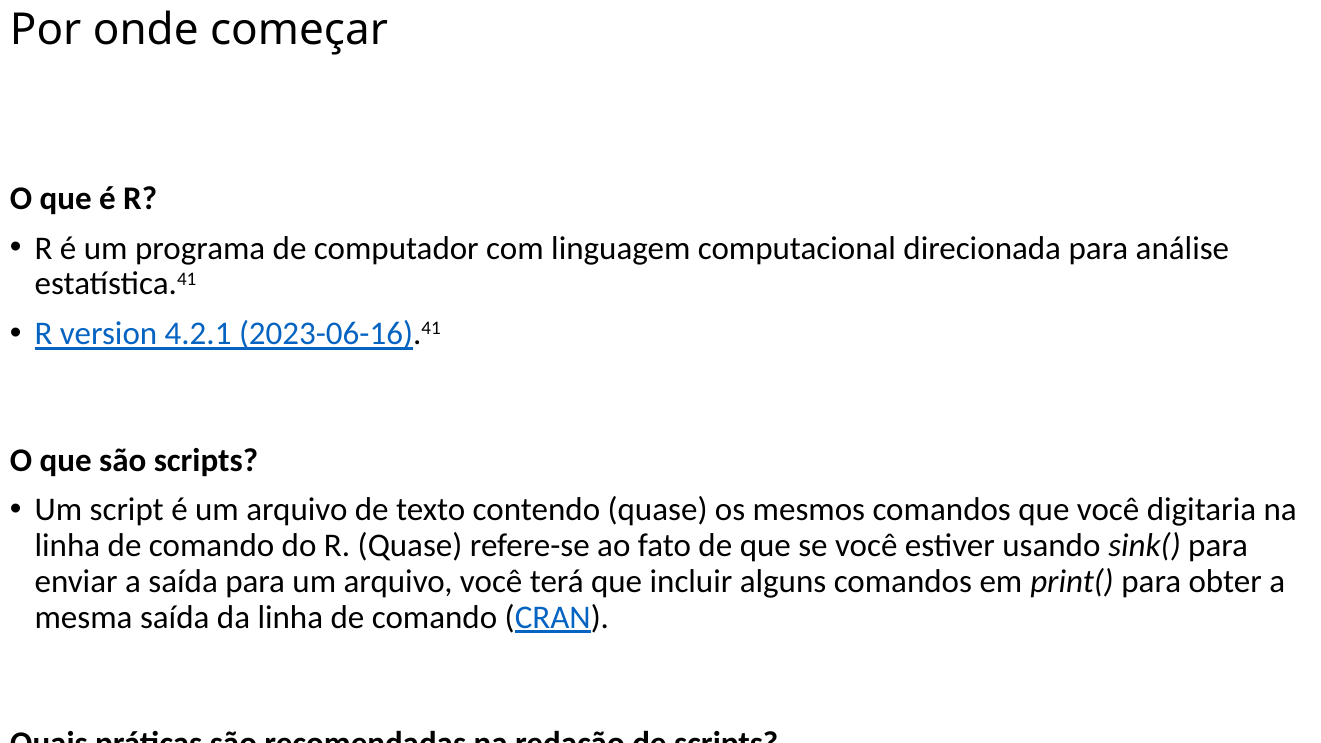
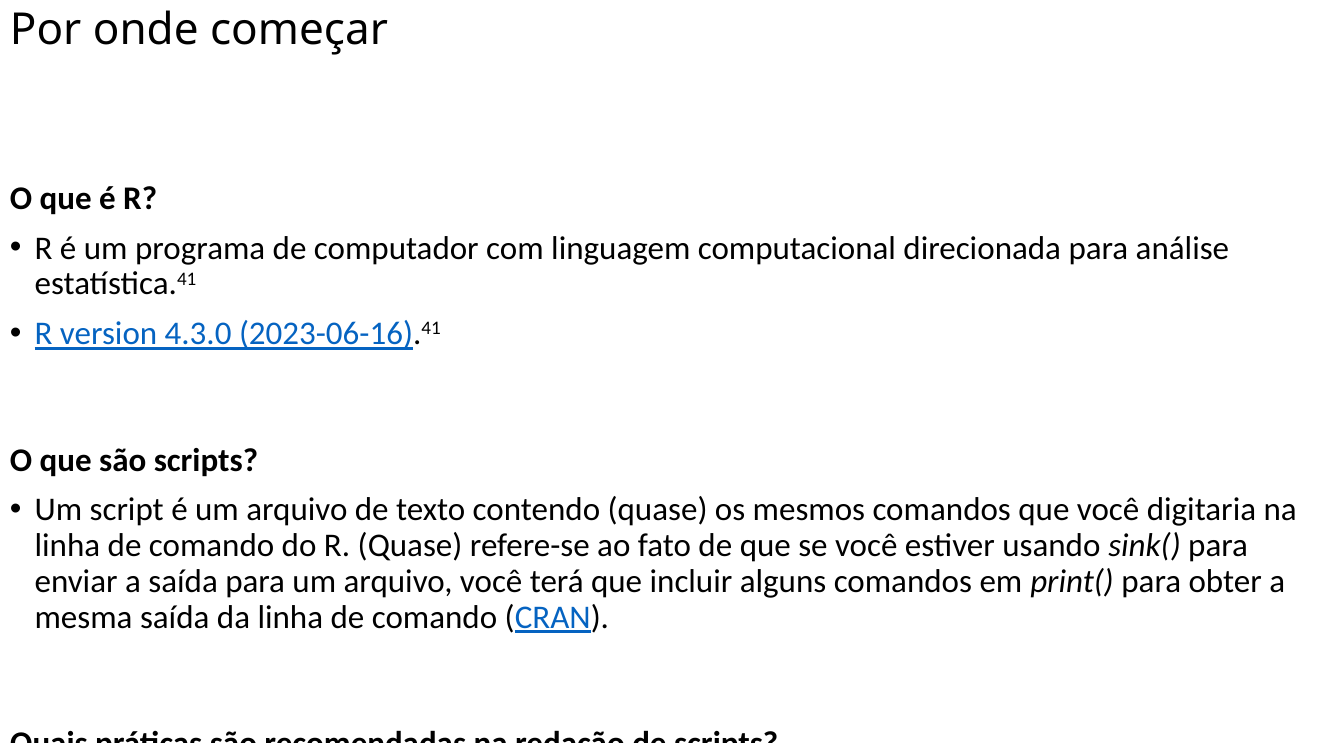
4.2.1: 4.2.1 -> 4.3.0
